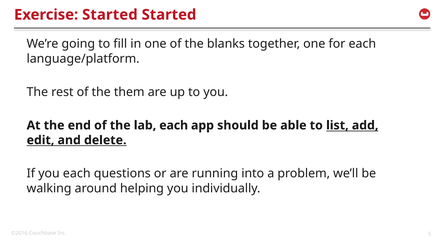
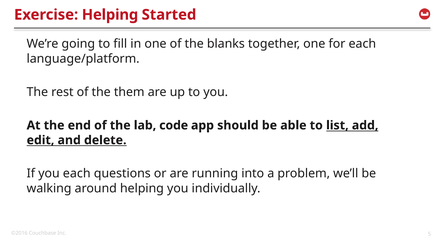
Exercise Started: Started -> Helping
lab each: each -> code
